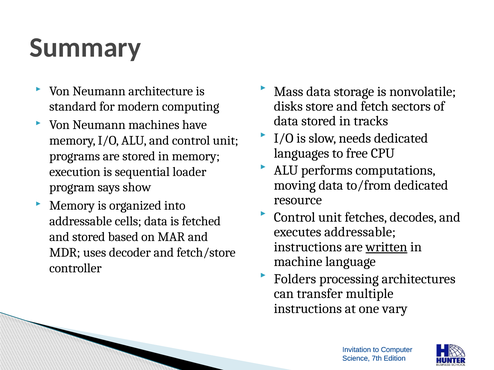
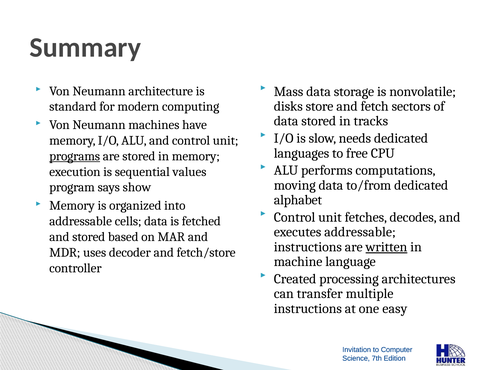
programs underline: none -> present
loader: loader -> values
resource: resource -> alphabet
Folders: Folders -> Created
vary: vary -> easy
